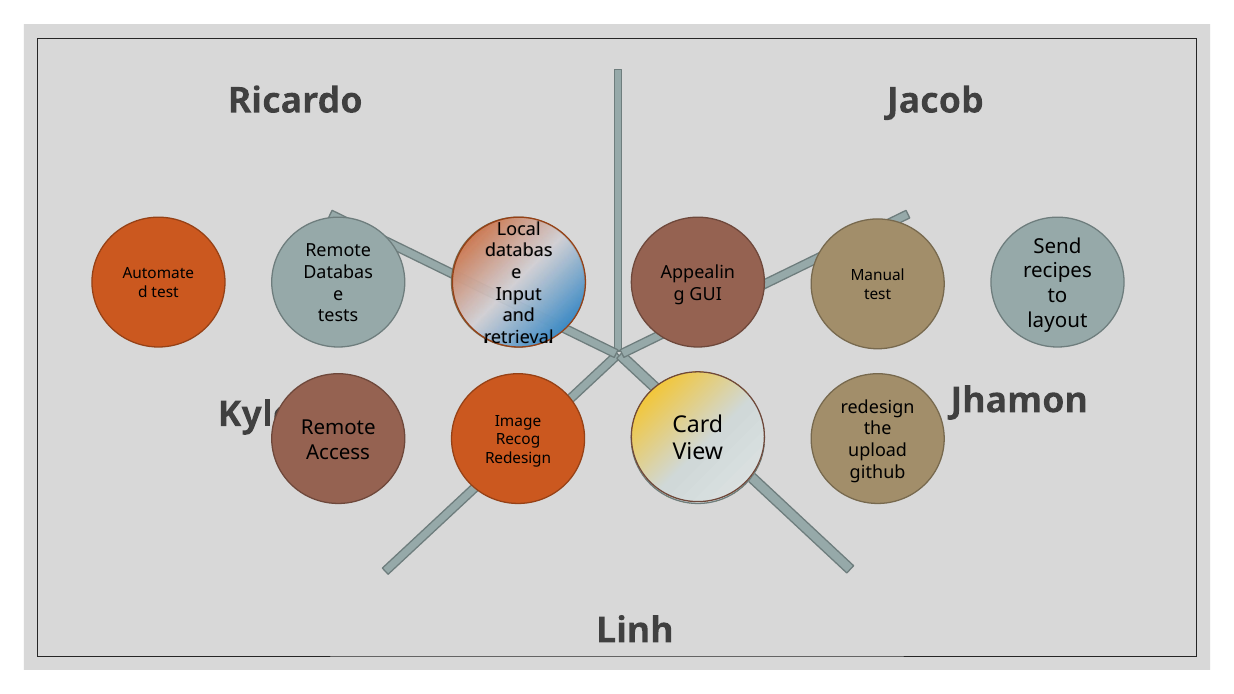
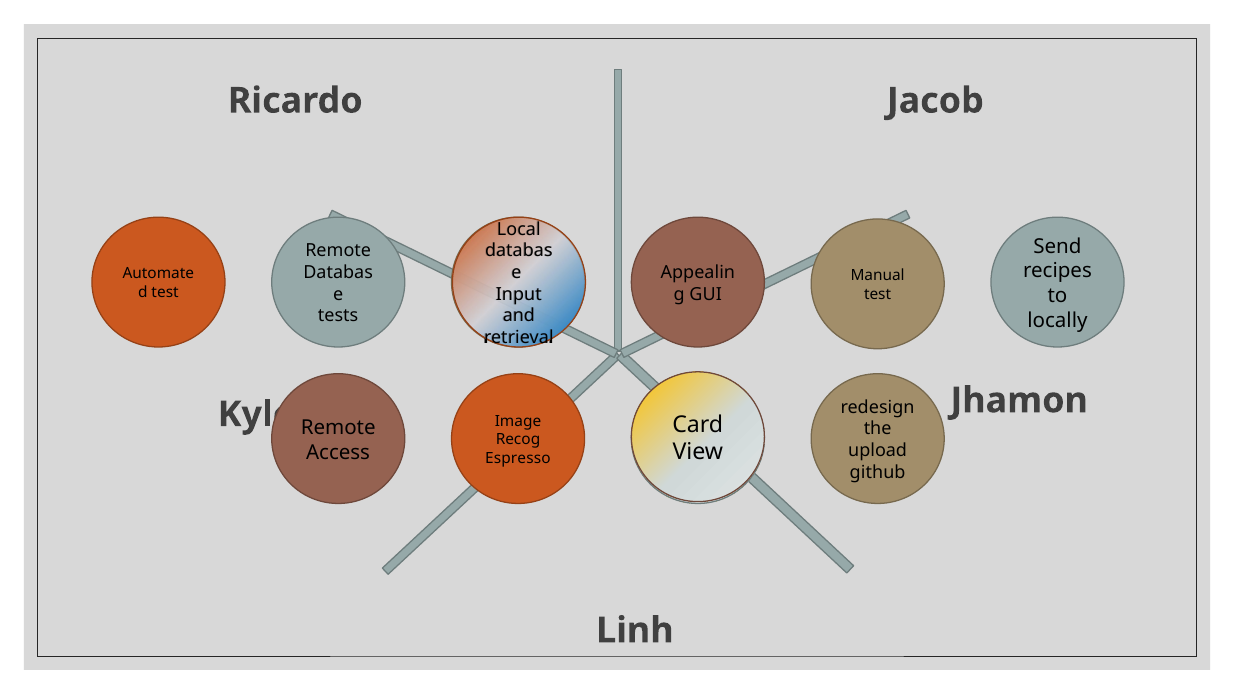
layout: layout -> locally
Redesign at (518, 458): Redesign -> Espresso
